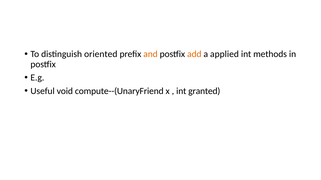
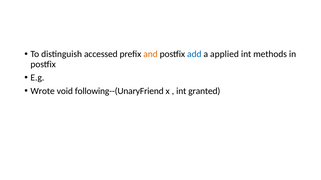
oriented: oriented -> accessed
add colour: orange -> blue
Useful: Useful -> Wrote
compute--(UnaryFriend: compute--(UnaryFriend -> following--(UnaryFriend
